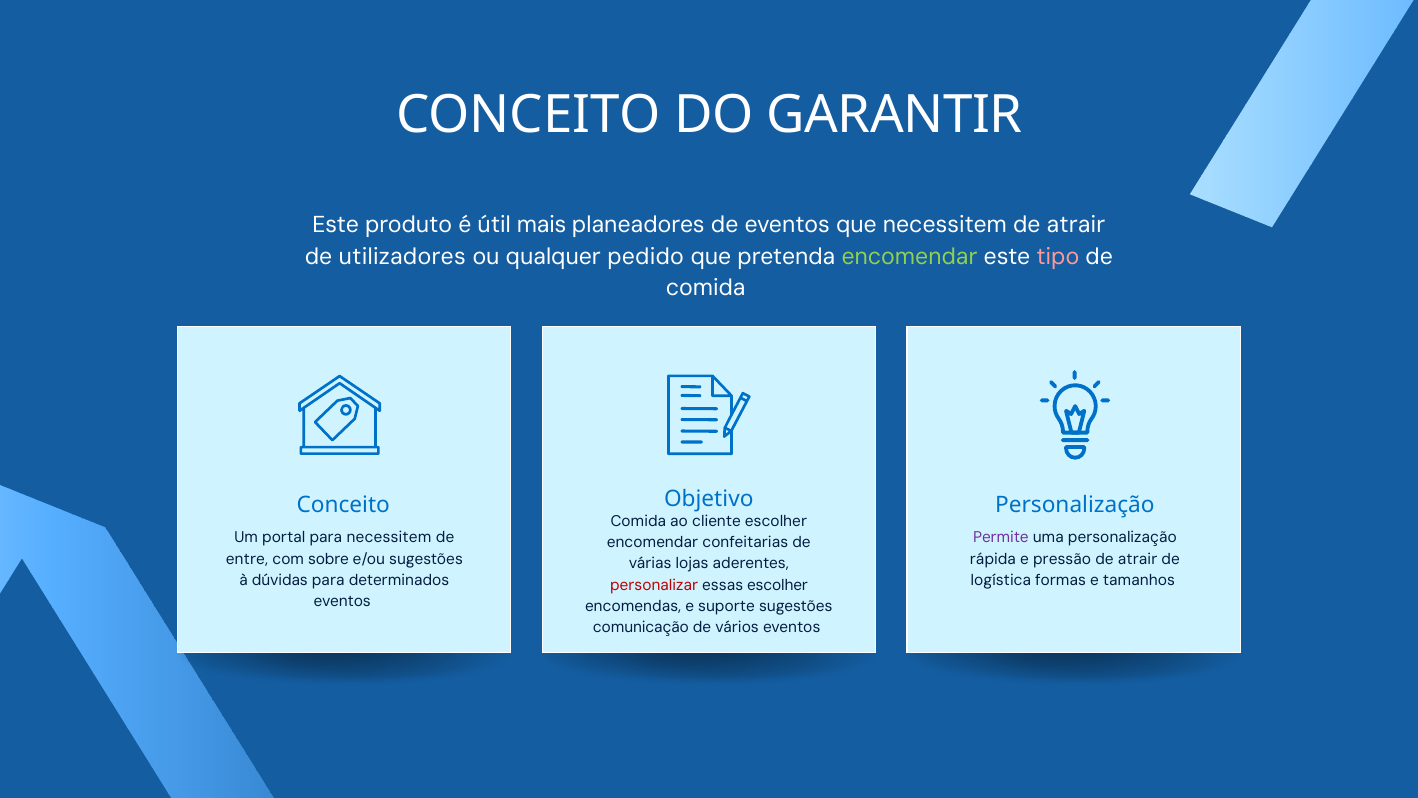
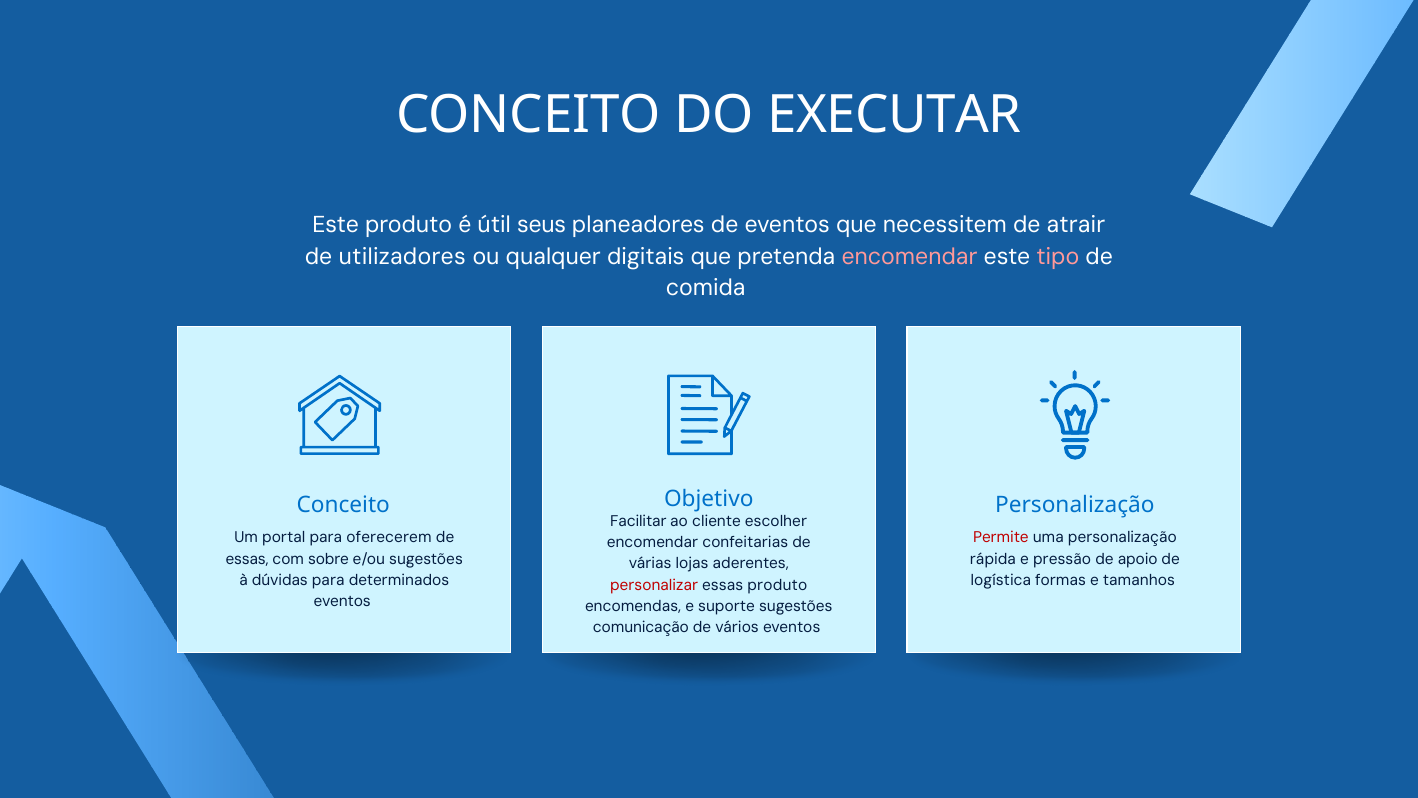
GARANTIR: GARANTIR -> EXECUTAR
mais: mais -> seus
pedido: pedido -> digitais
encomendar at (910, 256) colour: light green -> pink
Comida at (638, 521): Comida -> Facilitar
para necessitem: necessitem -> oferecerem
Permite colour: purple -> red
entre at (247, 559): entre -> essas
atrair at (1138, 559): atrair -> apoio
essas escolher: escolher -> produto
